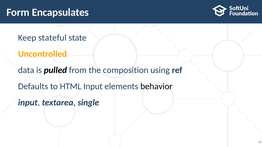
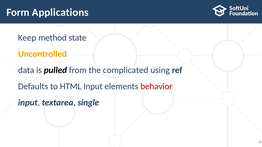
Encapsulates: Encapsulates -> Applications
stateful: stateful -> method
composition: composition -> complicated
behavior colour: black -> red
